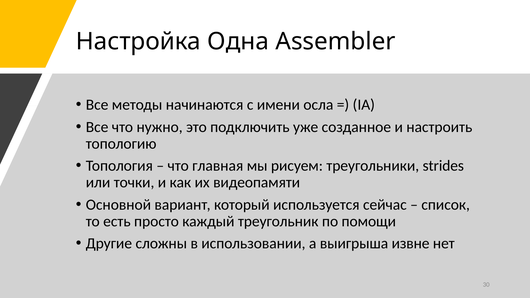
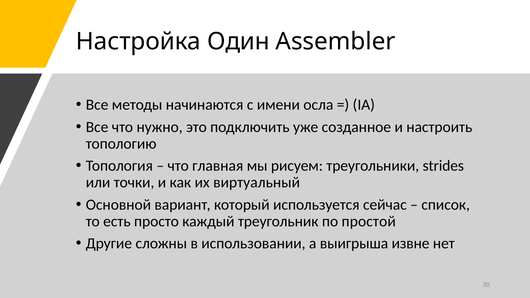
Одна: Одна -> Один
видеопамяти: видеопамяти -> виртуальный
помощи: помощи -> простой
